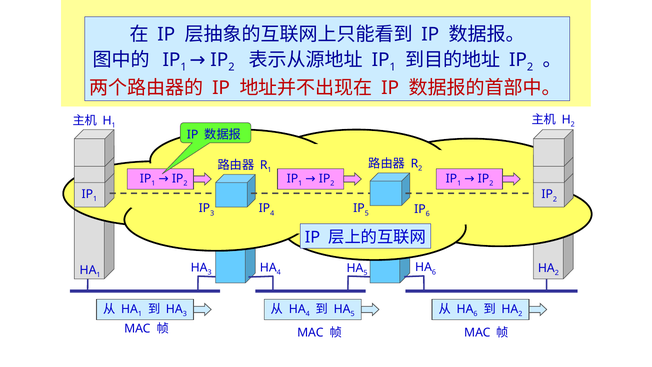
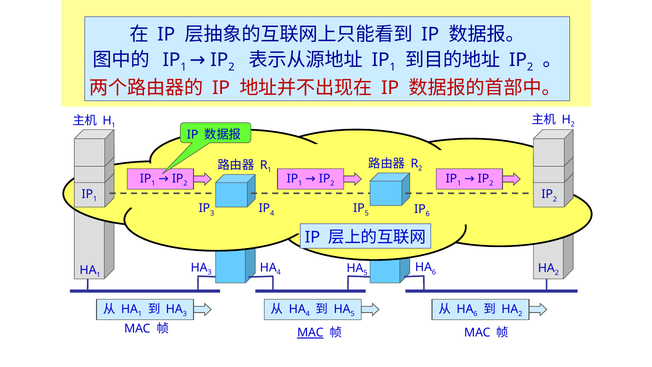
MAC at (310, 332) underline: none -> present
